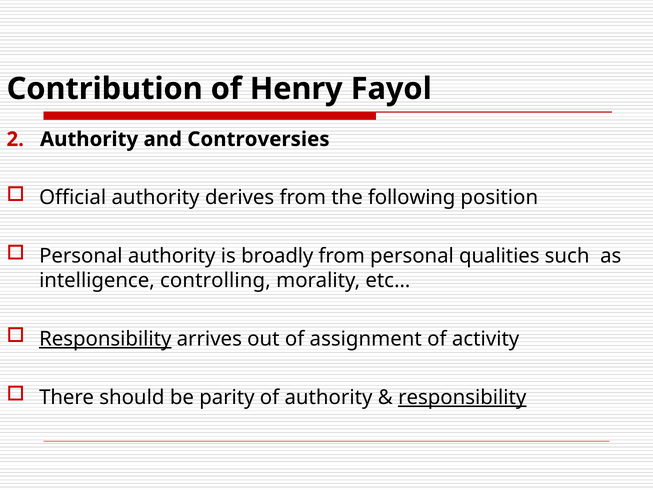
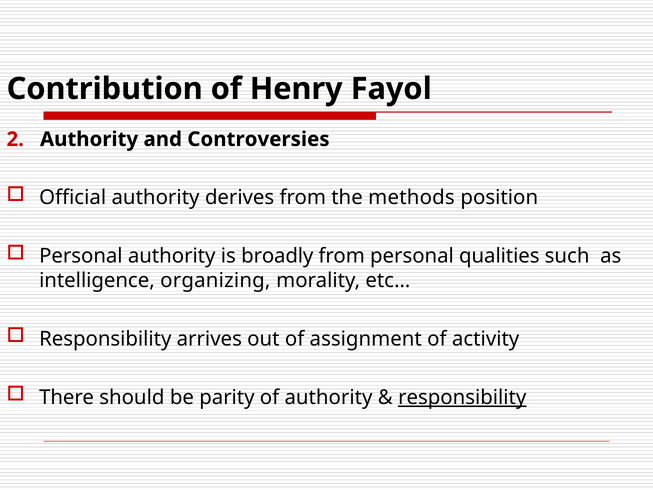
following: following -> methods
controlling: controlling -> organizing
Responsibility at (105, 339) underline: present -> none
